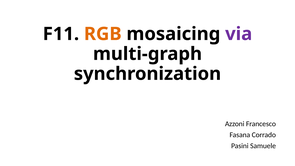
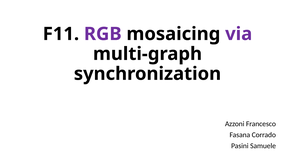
RGB colour: orange -> purple
